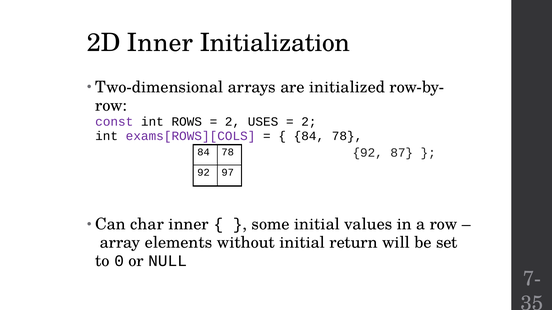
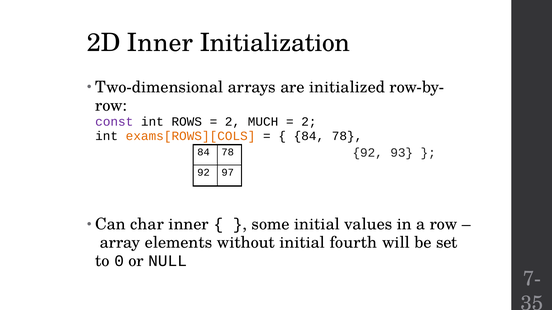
USES: USES -> MUCH
exams[ROWS][COLS colour: purple -> orange
87: 87 -> 93
return: return -> fourth
